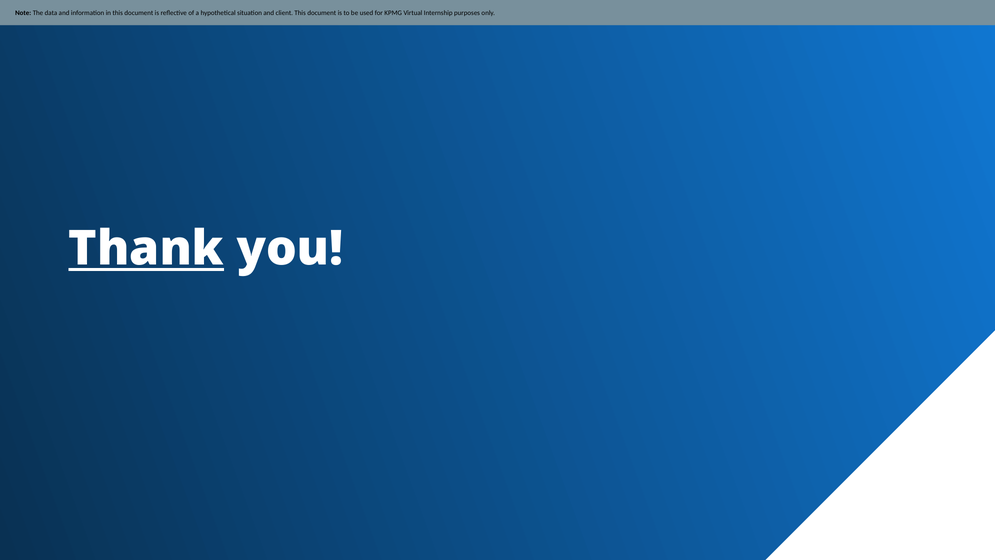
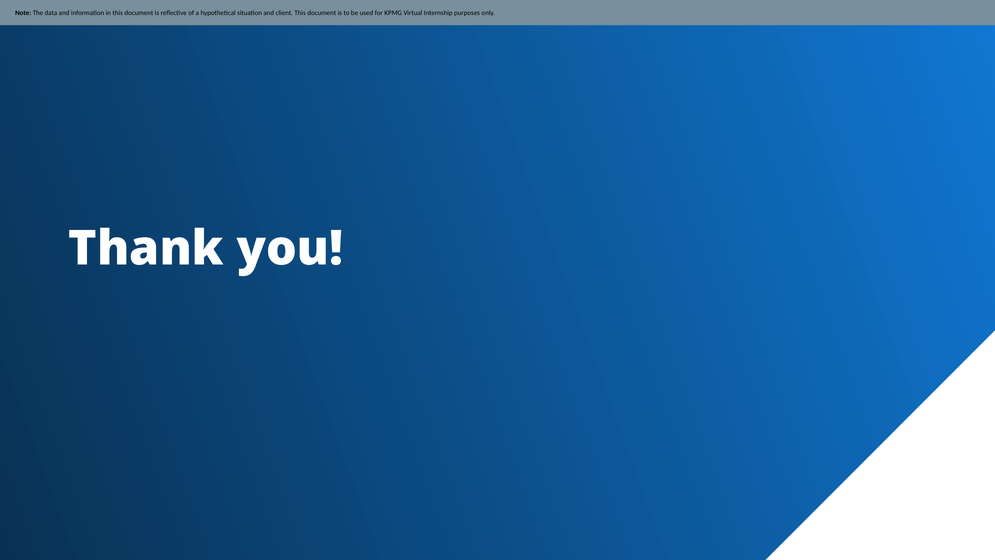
Thank underline: present -> none
